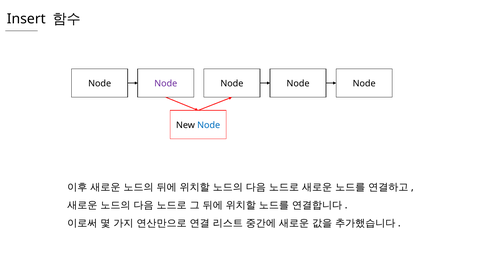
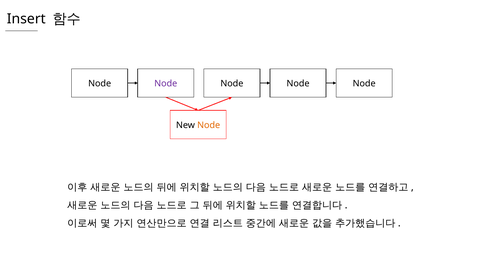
Node at (209, 125) colour: blue -> orange
